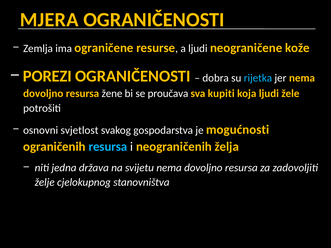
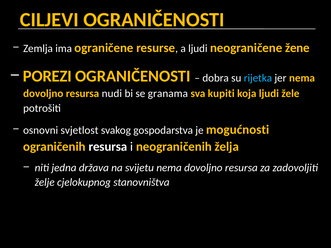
MJERA: MJERA -> CILJEVI
kože: kože -> žene
žene: žene -> nudi
proučava: proučava -> granama
resursa at (108, 147) colour: light blue -> white
